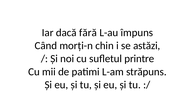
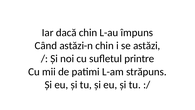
dacă fără: fără -> chin
morți-n: morți-n -> astăzi-n
